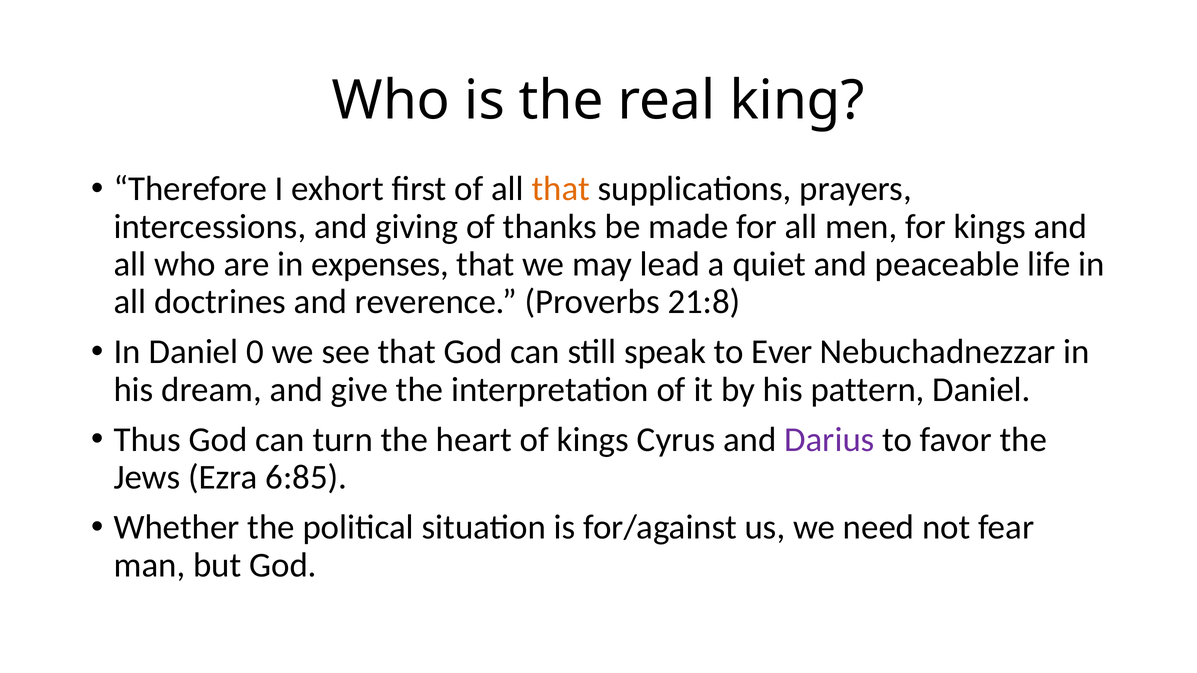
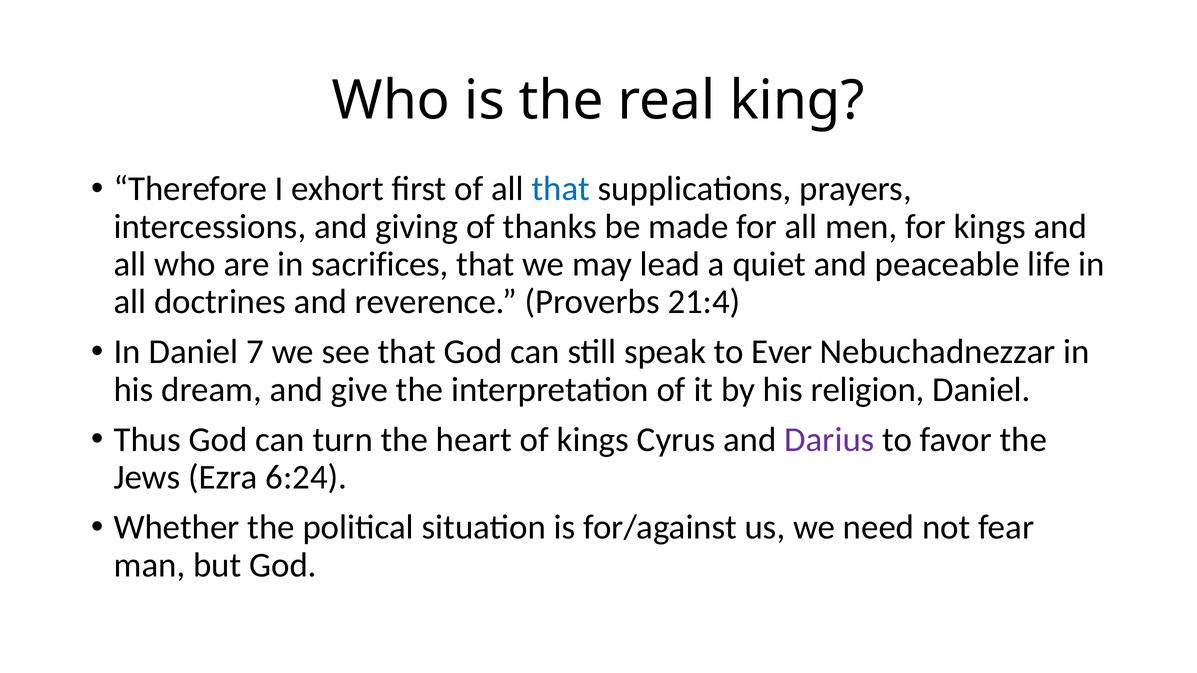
that at (561, 189) colour: orange -> blue
expenses: expenses -> sacrifices
21:8: 21:8 -> 21:4
0: 0 -> 7
pattern: pattern -> religion
6:85: 6:85 -> 6:24
